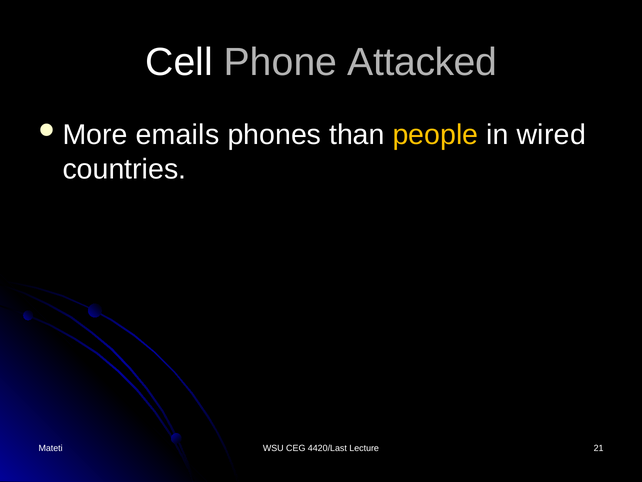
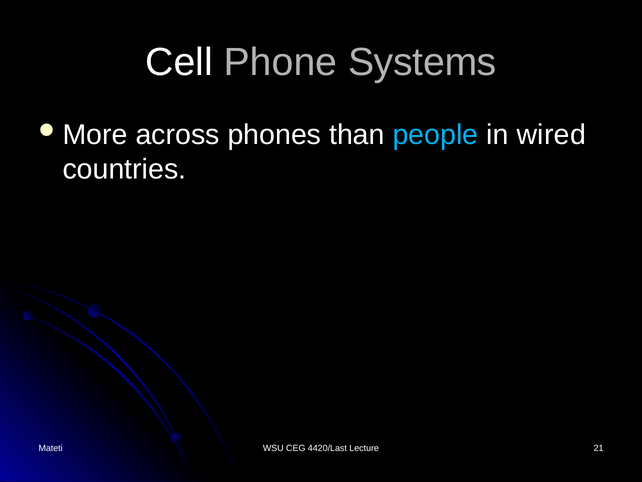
Attacked: Attacked -> Systems
emails: emails -> across
people colour: yellow -> light blue
